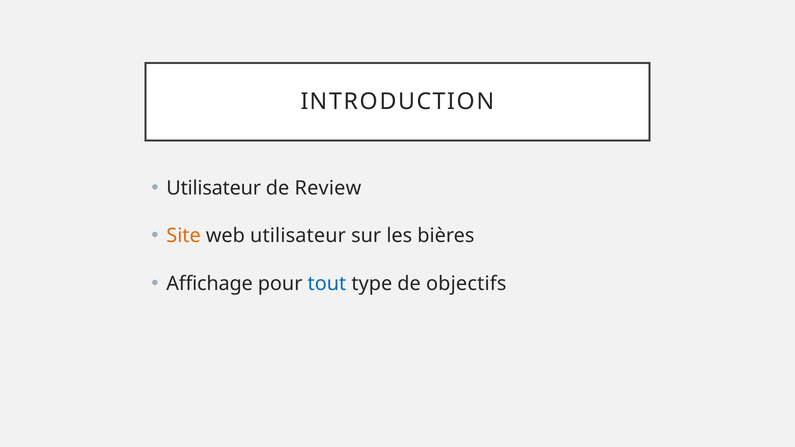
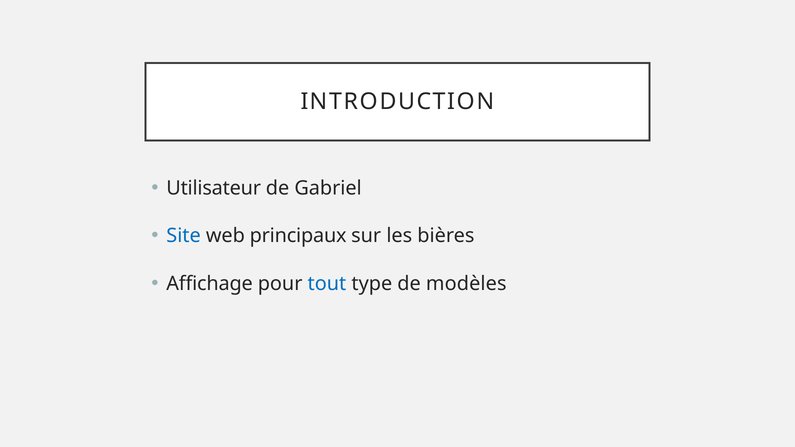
Review: Review -> Gabriel
Site colour: orange -> blue
web utilisateur: utilisateur -> principaux
objectifs: objectifs -> modèles
